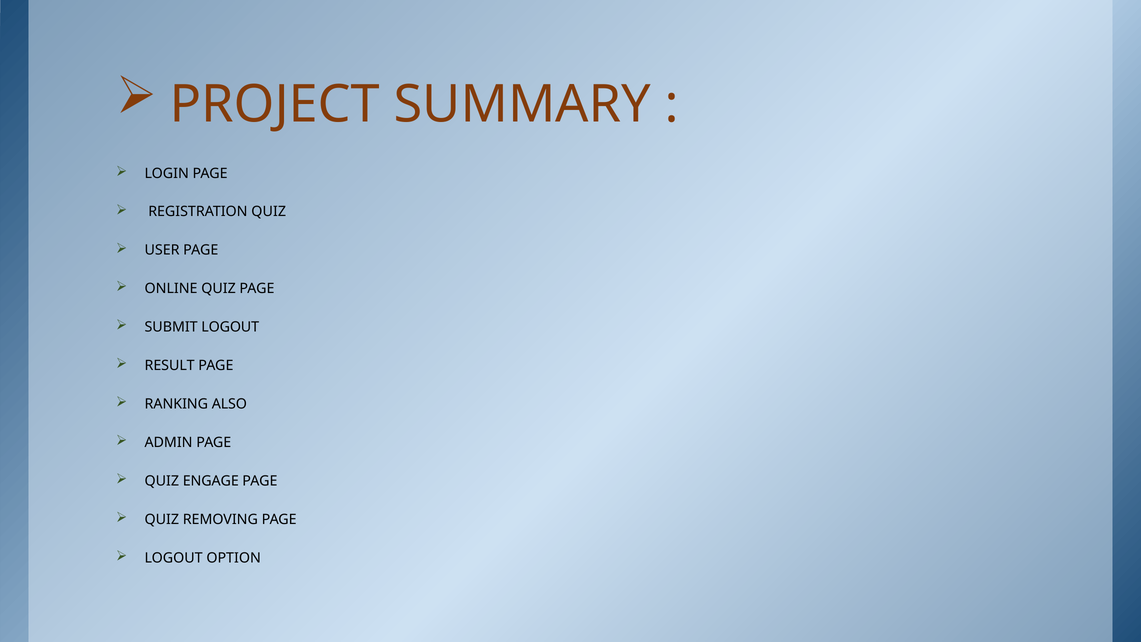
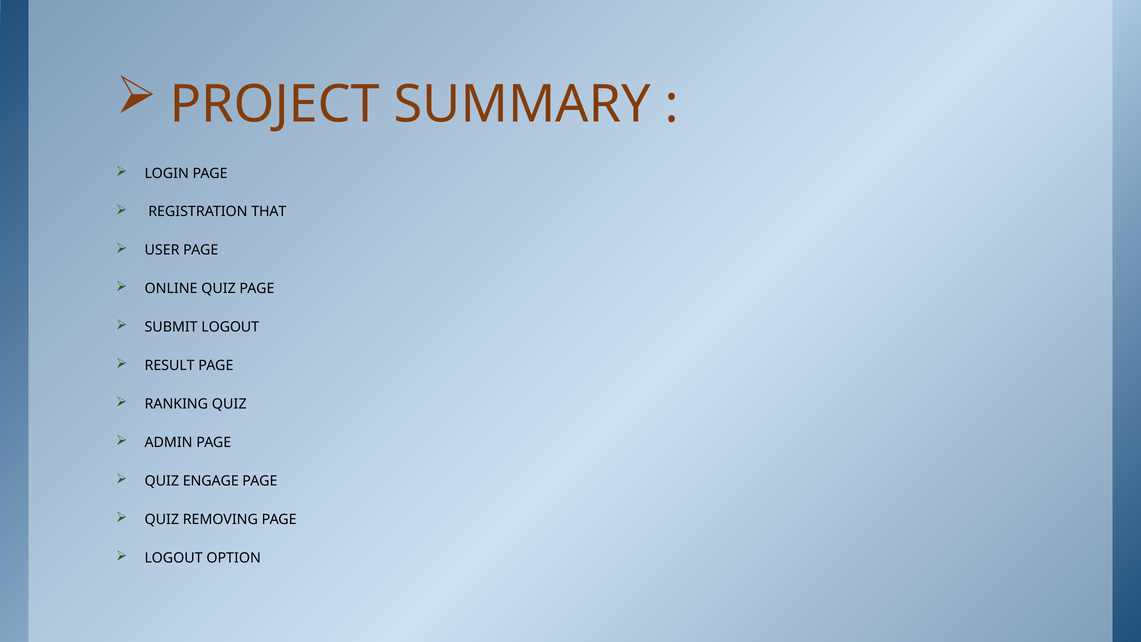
REGISTRATION QUIZ: QUIZ -> THAT
RANKING ALSO: ALSO -> QUIZ
